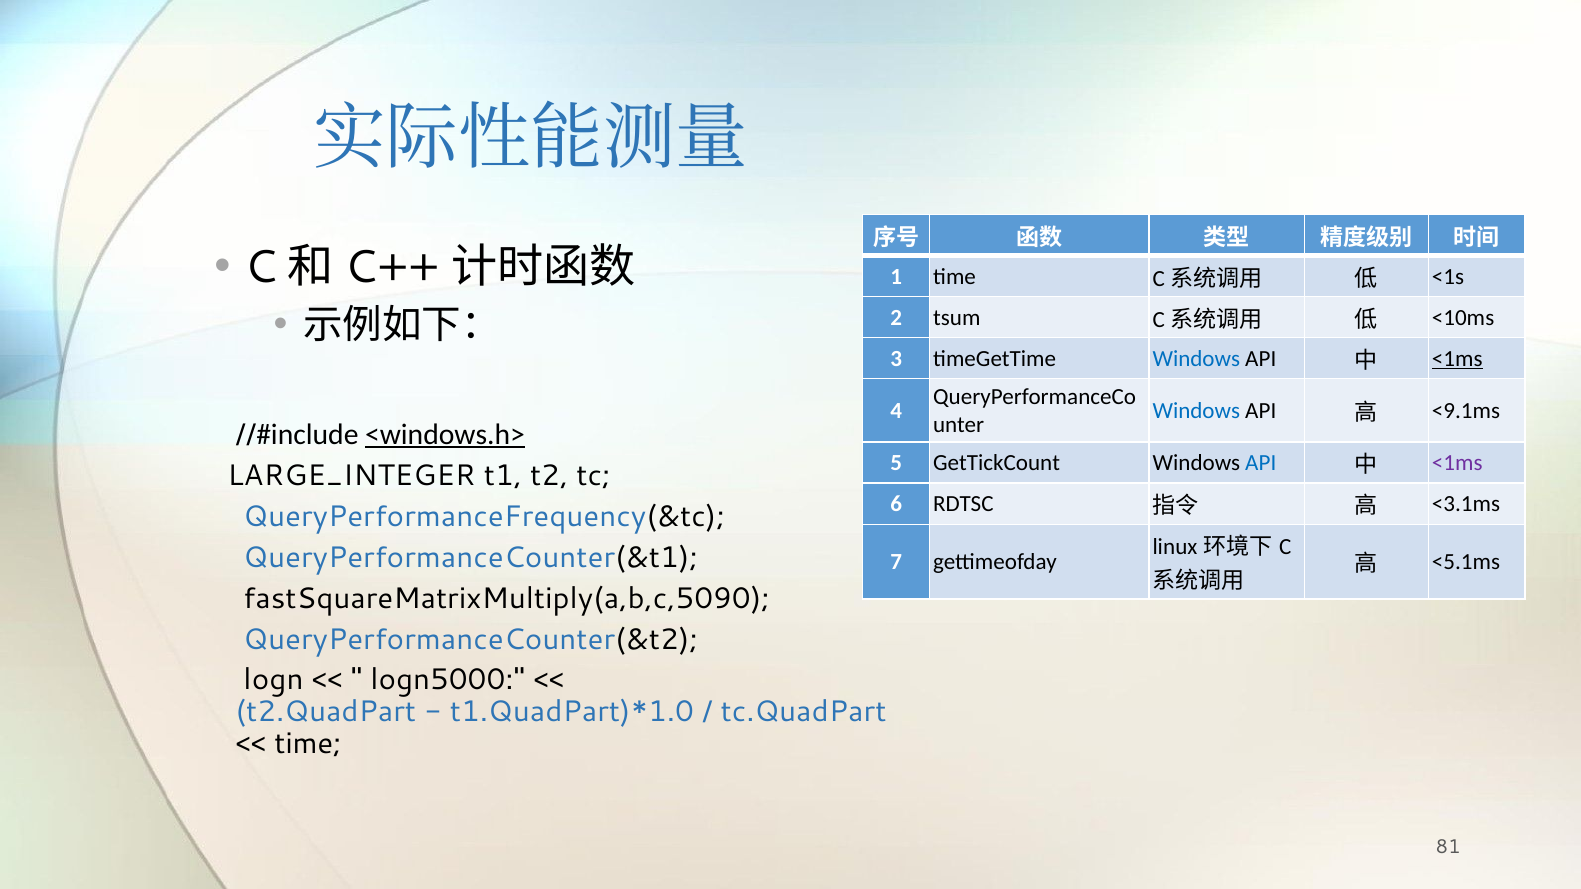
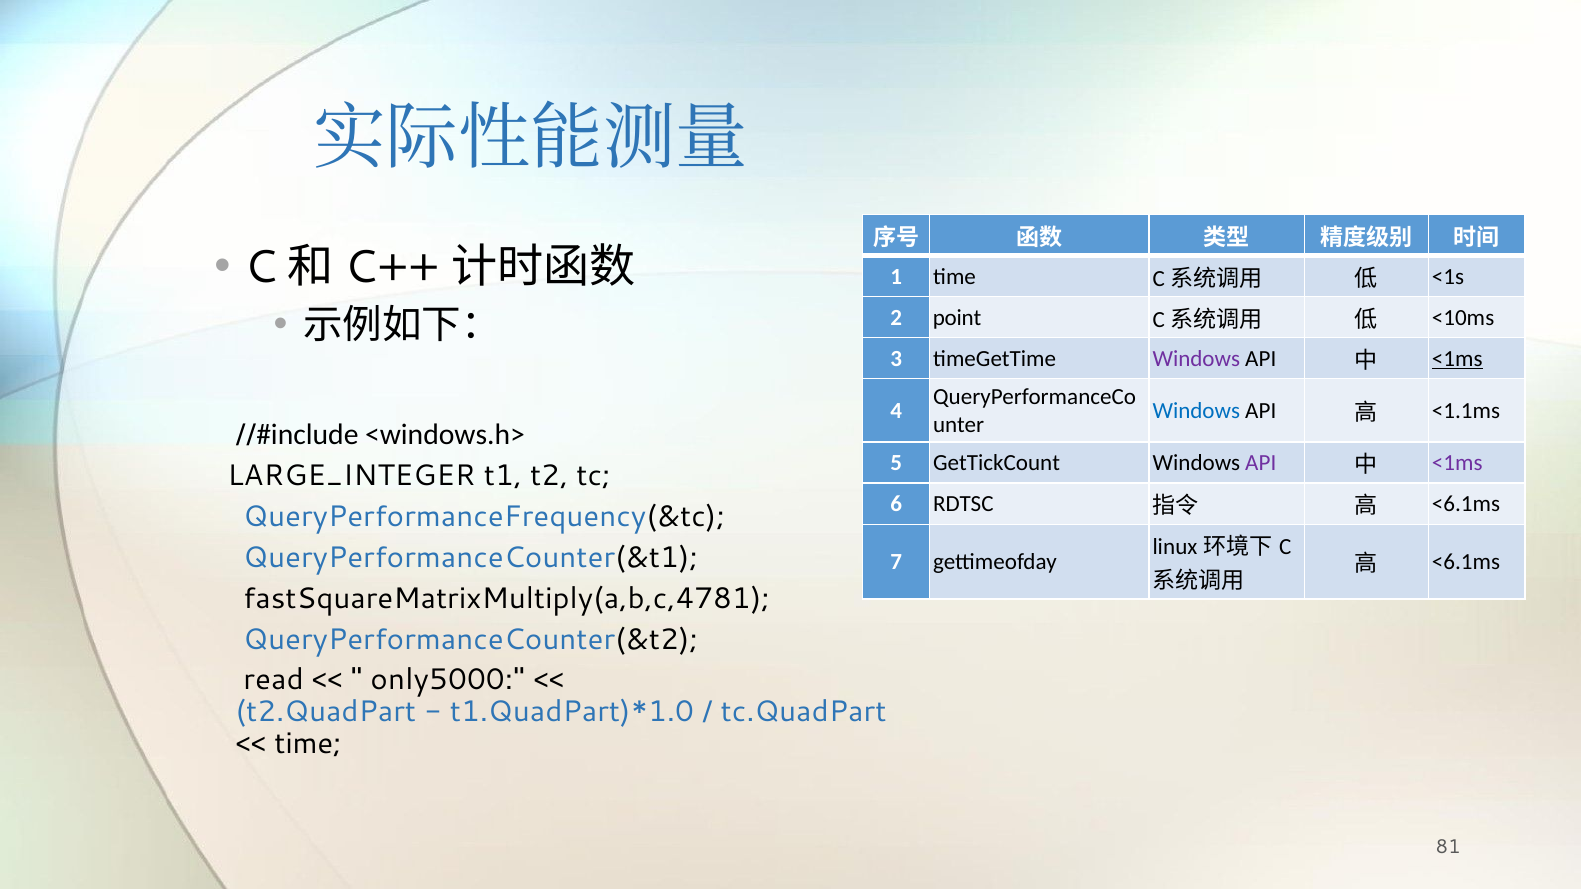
tsum: tsum -> point
Windows at (1196, 359) colour: blue -> purple
<9.1ms: <9.1ms -> <1.1ms
<windows.h> underline: present -> none
API at (1261, 463) colour: blue -> purple
<3.1ms at (1466, 504): <3.1ms -> <6.1ms
<5.1ms at (1466, 562): <5.1ms -> <6.1ms
fastSquareMatrixMultiply(a,b,c,5090: fastSquareMatrixMultiply(a,b,c,5090 -> fastSquareMatrixMultiply(a,b,c,4781
logn: logn -> read
logn5000: logn5000 -> only5000
